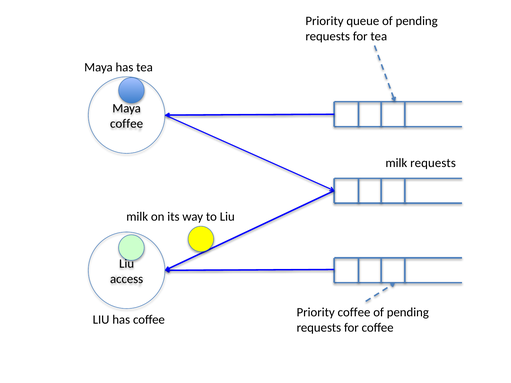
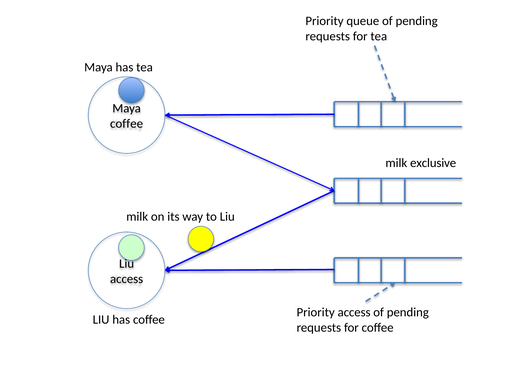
milk requests: requests -> exclusive
Priority coffee: coffee -> access
